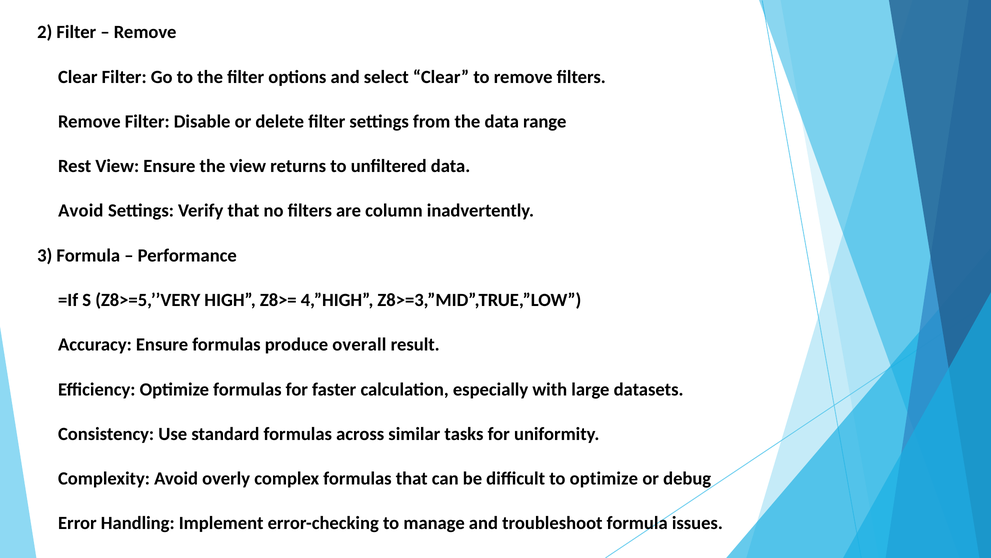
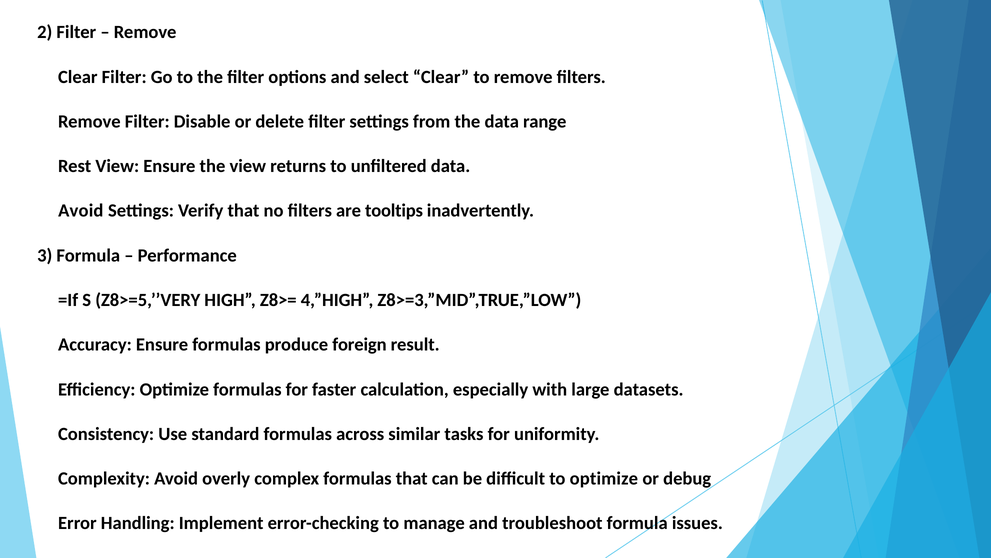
column: column -> tooltips
overall: overall -> foreign
